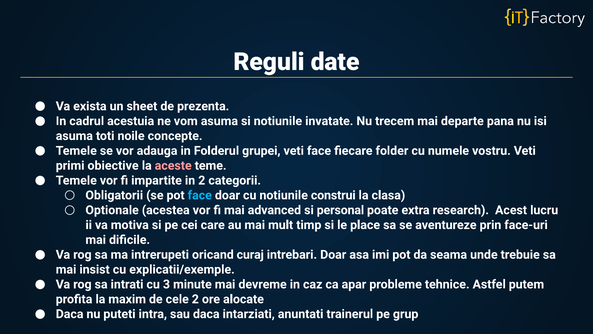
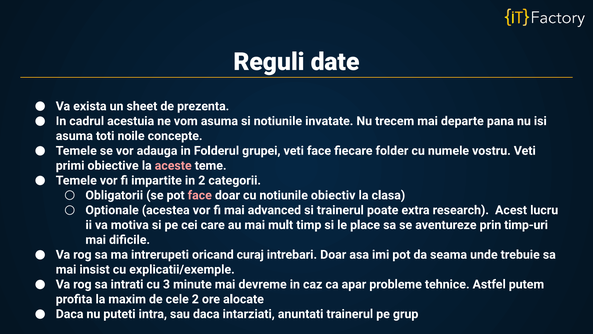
face at (200, 195) colour: light blue -> pink
construi: construi -> obiectiv
si personal: personal -> trainerul
face-uri: face-uri -> timp-uri
